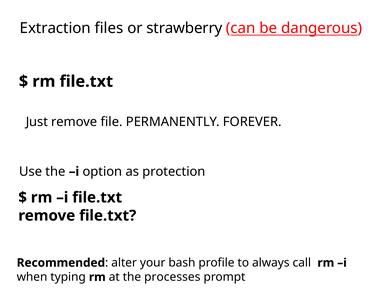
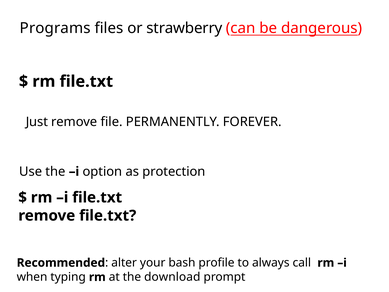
Extraction: Extraction -> Programs
processes: processes -> download
